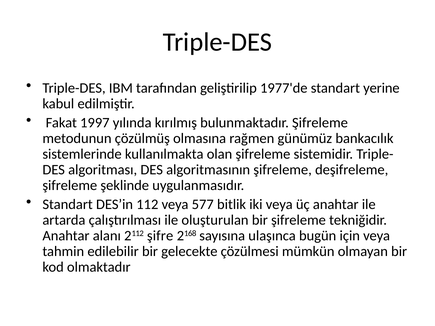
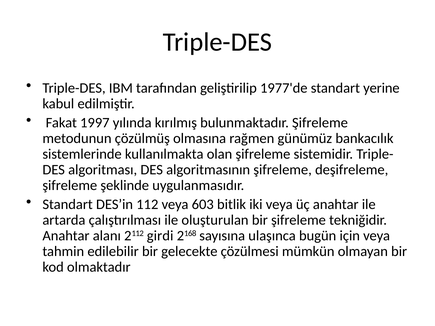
577: 577 -> 603
şifre: şifre -> girdi
